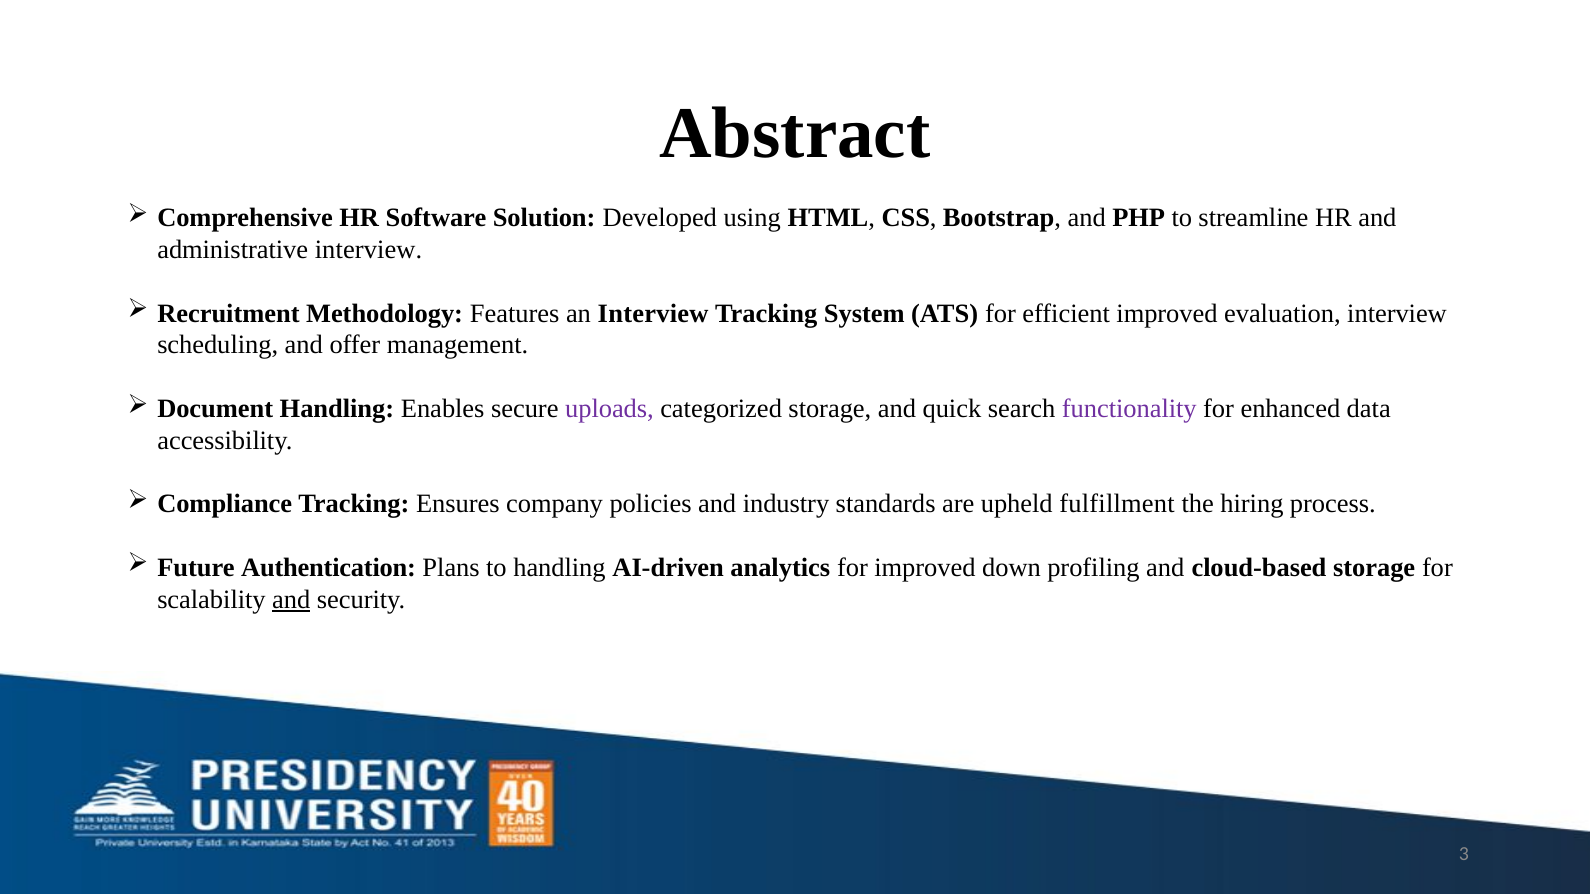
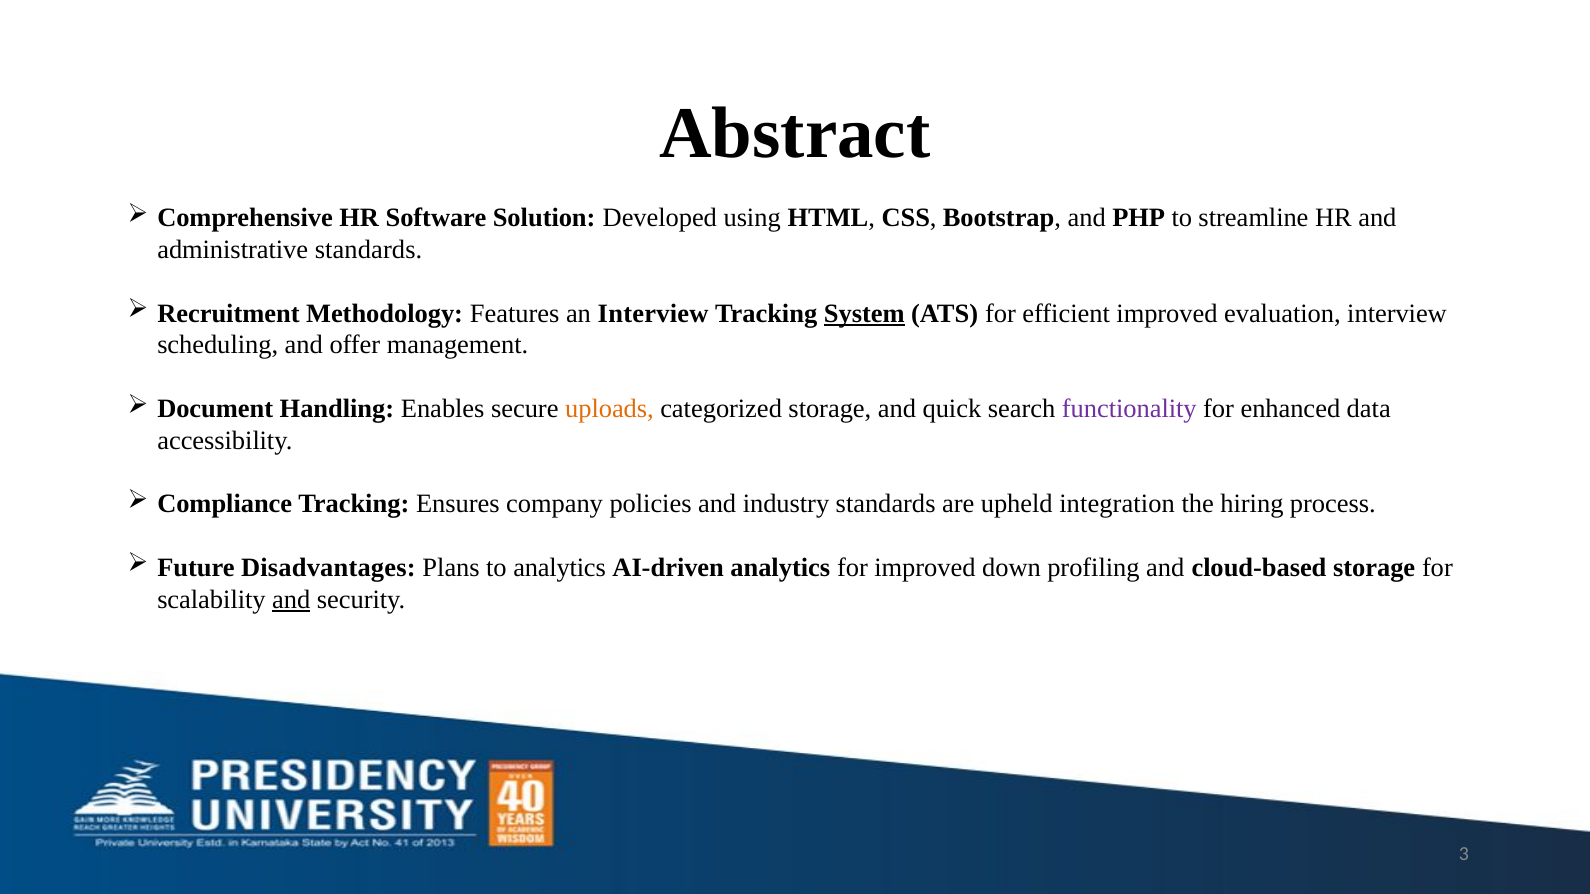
administrative interview: interview -> standards
System underline: none -> present
uploads colour: purple -> orange
fulfillment: fulfillment -> integration
Authentication: Authentication -> Disadvantages
to handling: handling -> analytics
